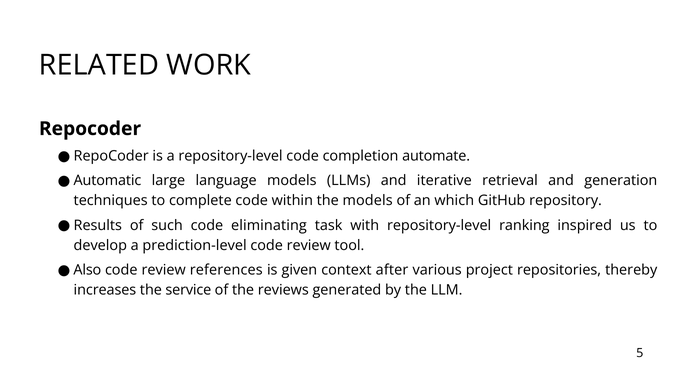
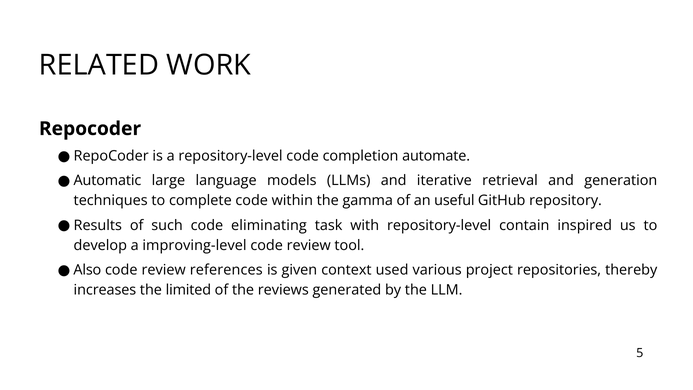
the models: models -> gamma
which: which -> useful
ranking: ranking -> contain
prediction-level: prediction-level -> improving-level
after: after -> used
service: service -> limited
